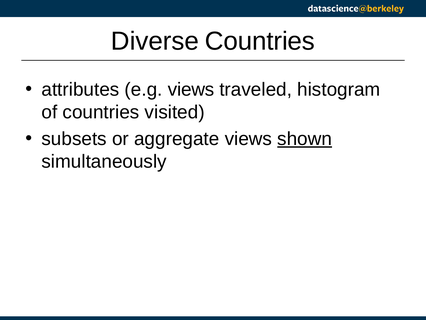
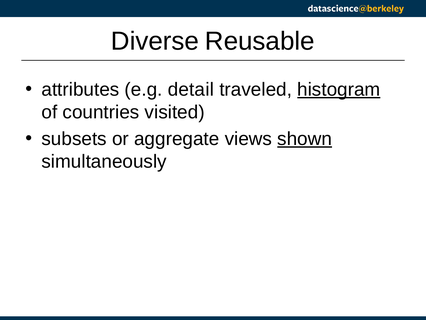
Diverse Countries: Countries -> Reusable
e.g views: views -> detail
histogram underline: none -> present
